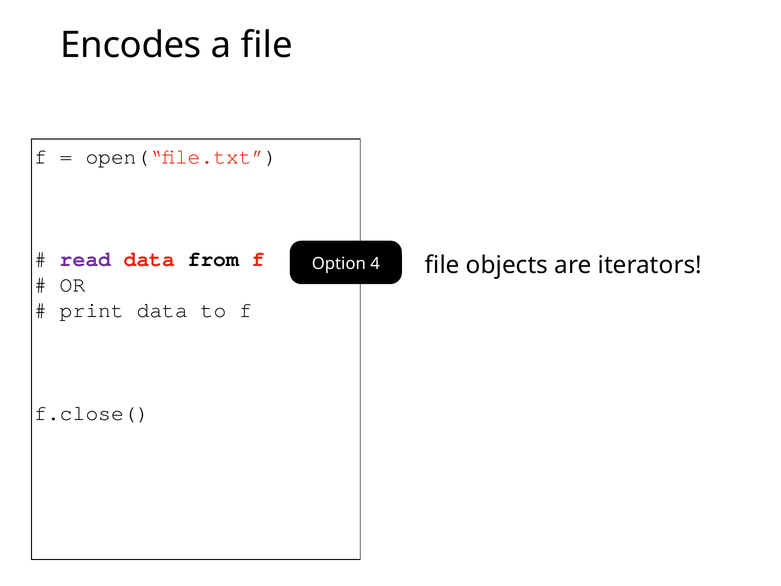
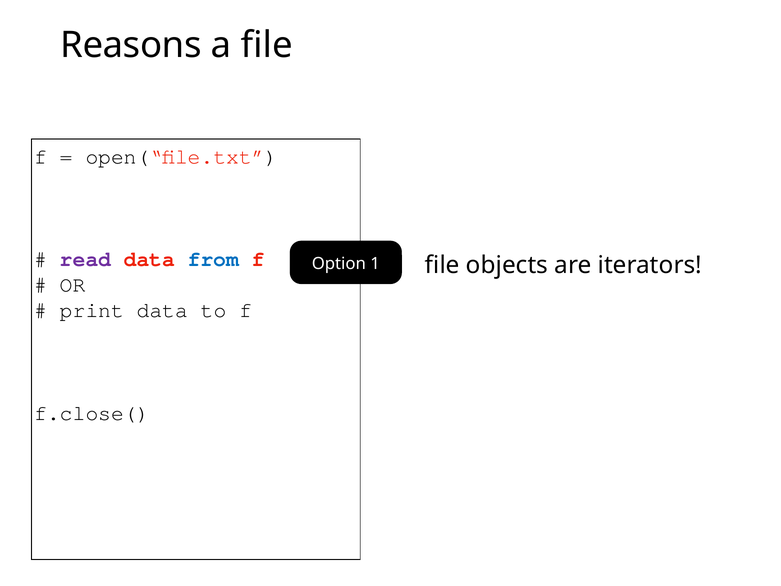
Encodes: Encodes -> Reasons
from colour: black -> blue
4: 4 -> 1
